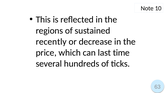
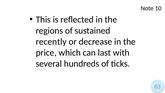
time: time -> with
